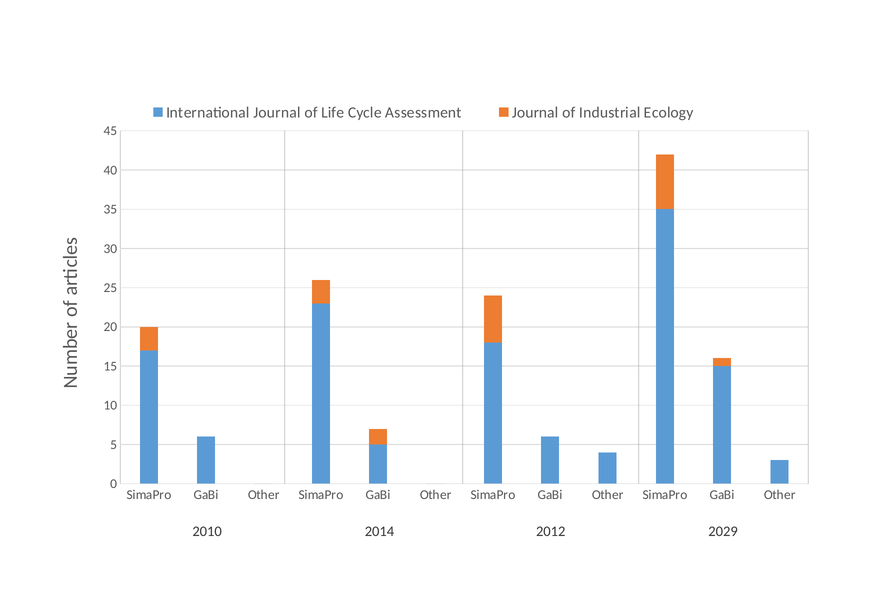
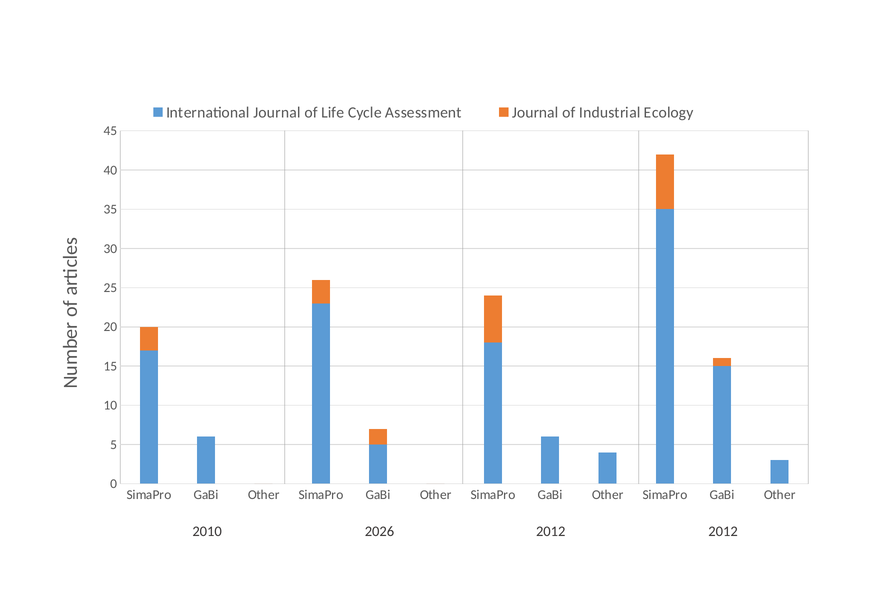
2014: 2014 -> 2026
2012 2029: 2029 -> 2012
